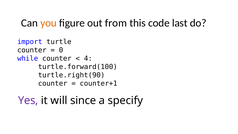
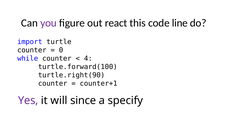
you colour: orange -> purple
from: from -> react
last: last -> line
